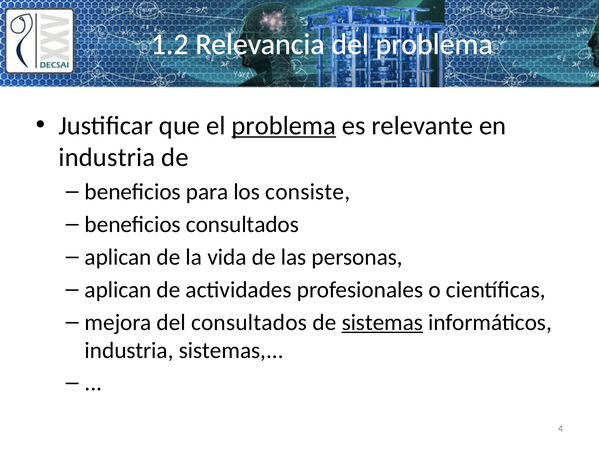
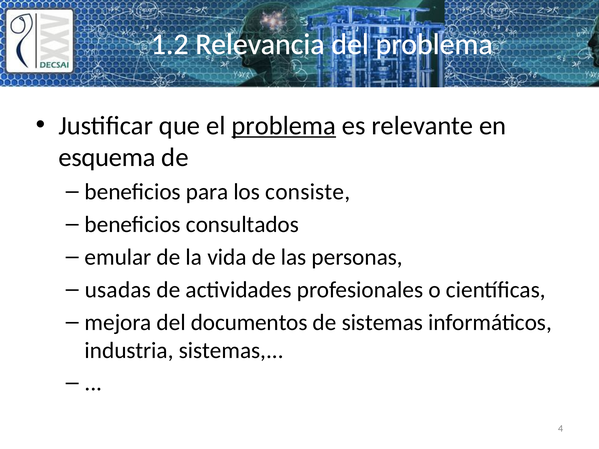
industria at (107, 158): industria -> esquema
aplican at (118, 257): aplican -> emular
aplican at (118, 290): aplican -> usadas
del consultados: consultados -> documentos
sistemas at (382, 323) underline: present -> none
